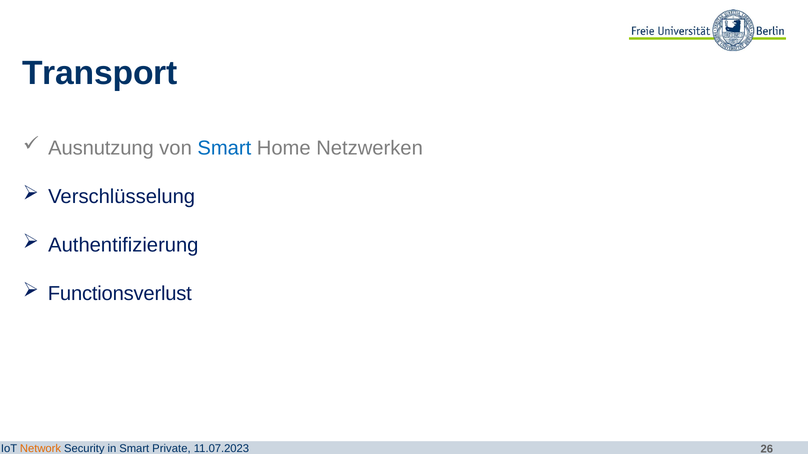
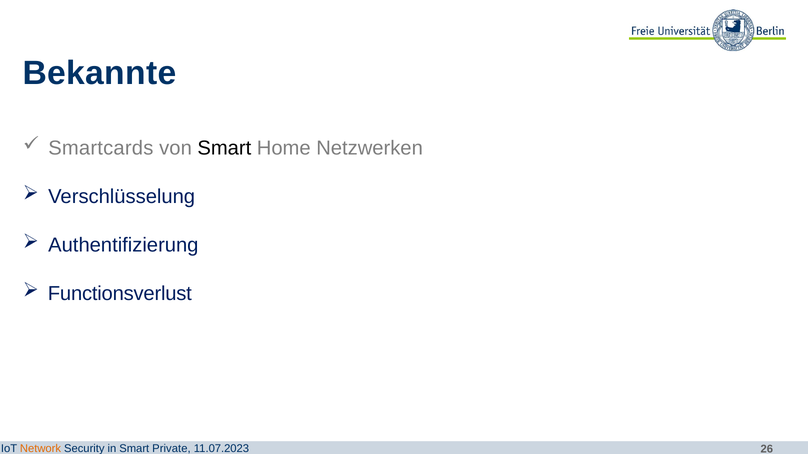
Transport: Transport -> Bekannte
Ausnutzung: Ausnutzung -> Smartcards
Smart at (224, 148) colour: blue -> black
